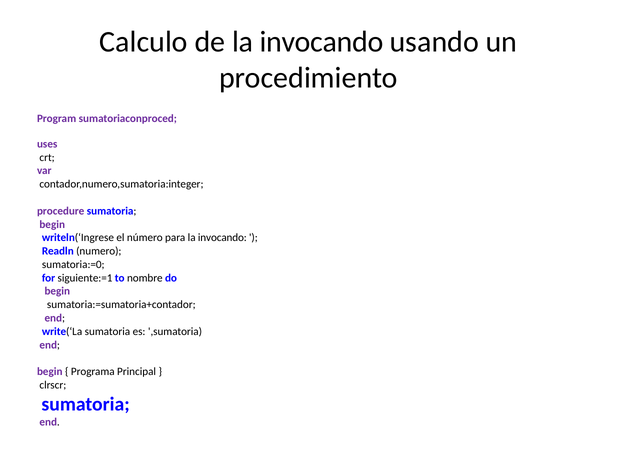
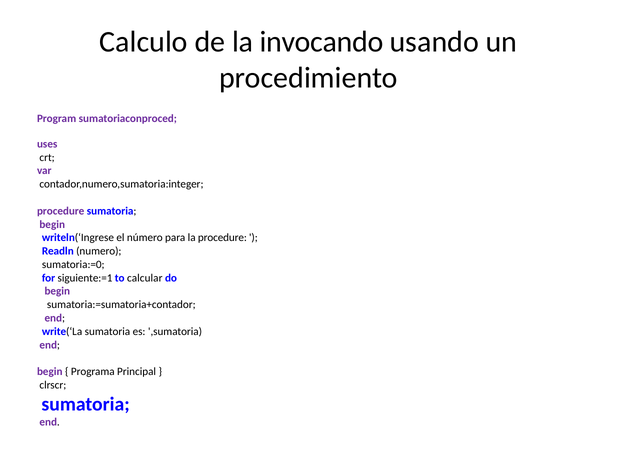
para la invocando: invocando -> procedure
nombre: nombre -> calcular
